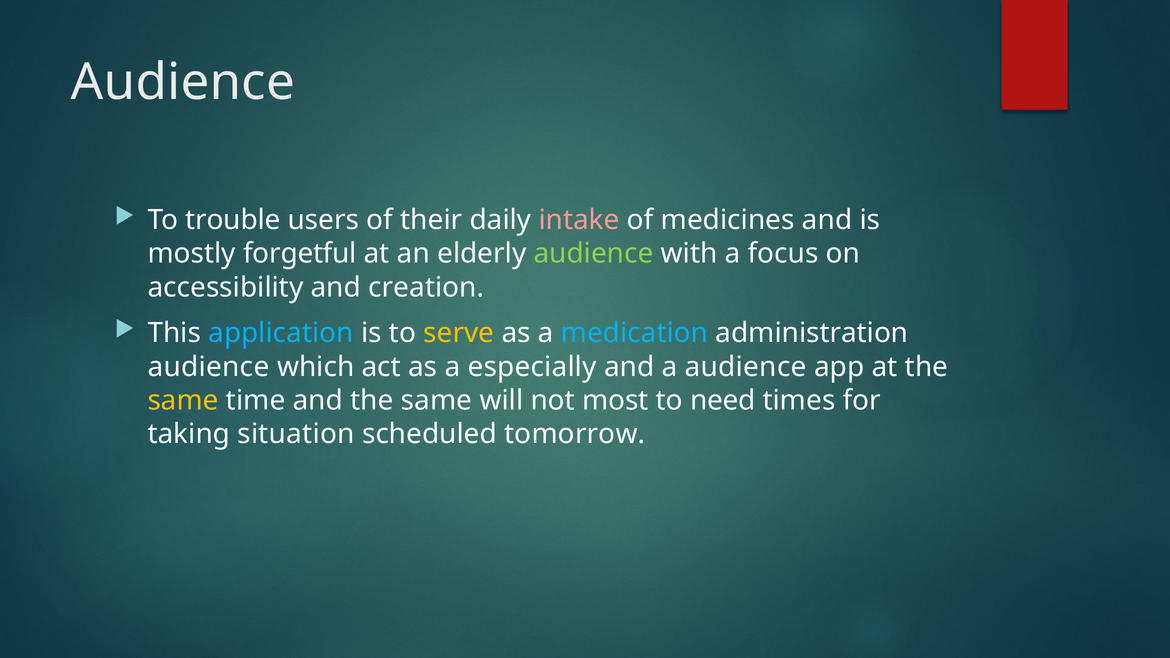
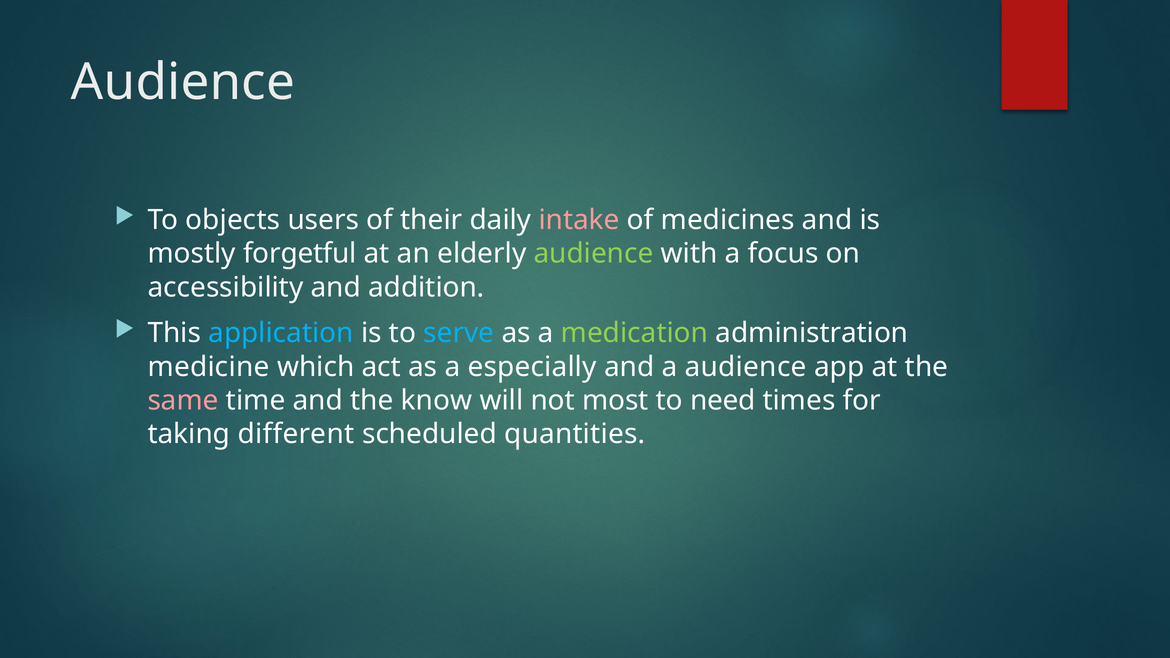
trouble: trouble -> objects
creation: creation -> addition
serve colour: yellow -> light blue
medication colour: light blue -> light green
audience at (209, 367): audience -> medicine
same at (183, 400) colour: yellow -> pink
and the same: same -> know
situation: situation -> different
tomorrow: tomorrow -> quantities
